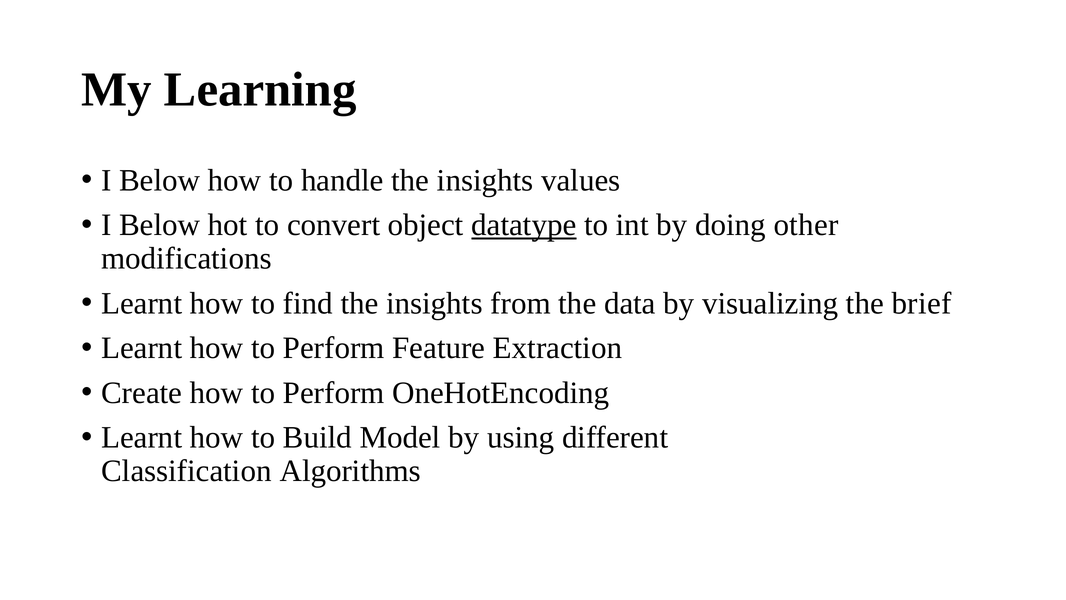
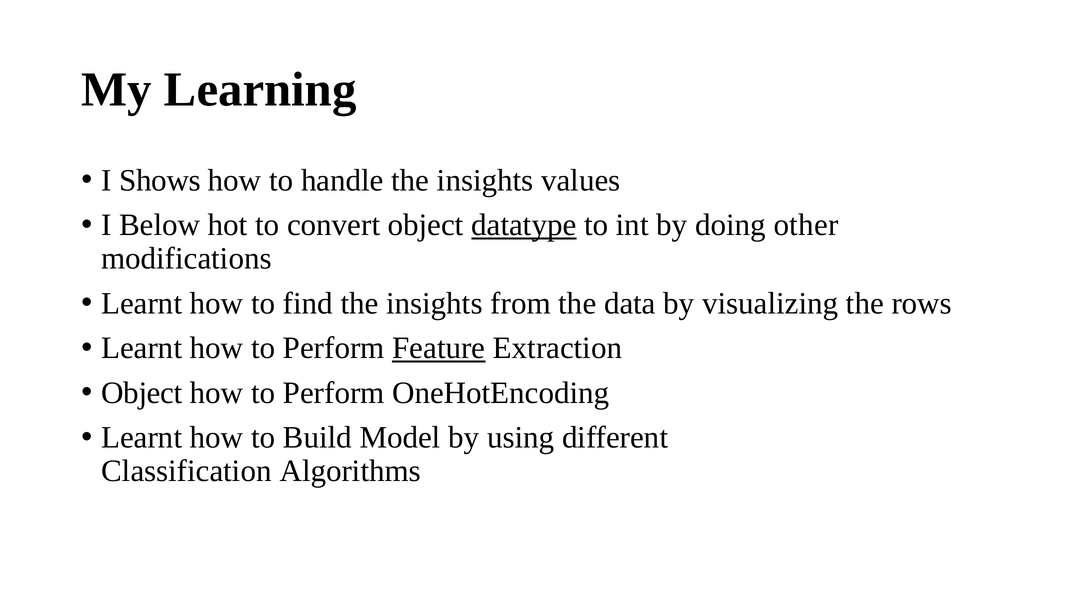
Below at (160, 180): Below -> Shows
brief: brief -> rows
Feature underline: none -> present
Create at (142, 393): Create -> Object
